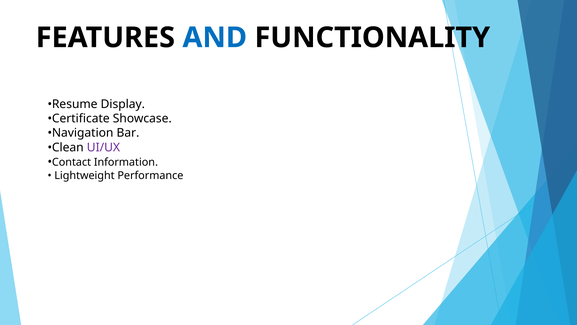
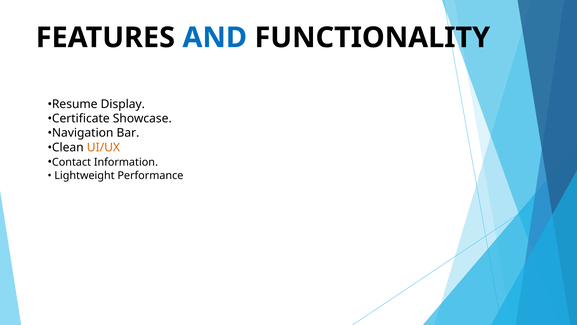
UI/UX colour: purple -> orange
